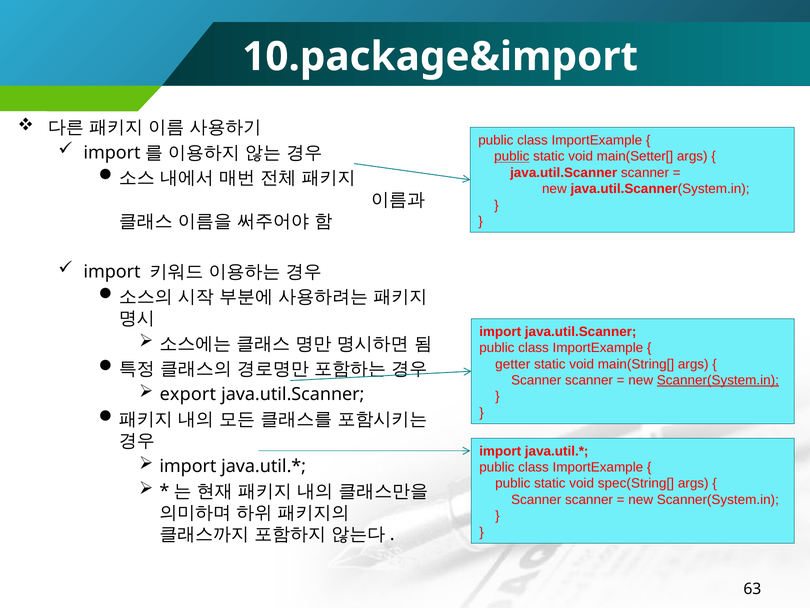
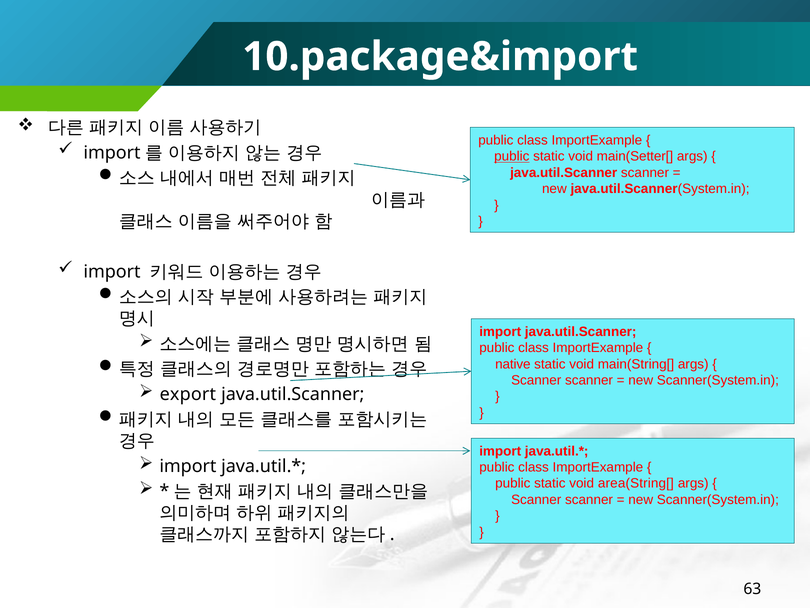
getter: getter -> native
Scanner(System.in at (718, 380) underline: present -> none
spec(String[: spec(String[ -> area(String[
